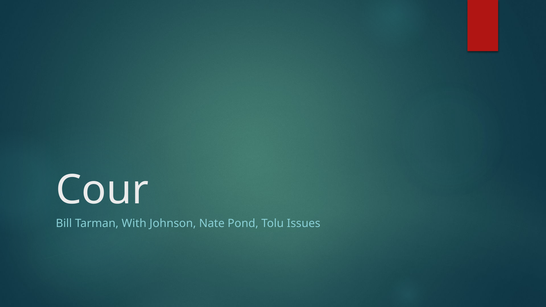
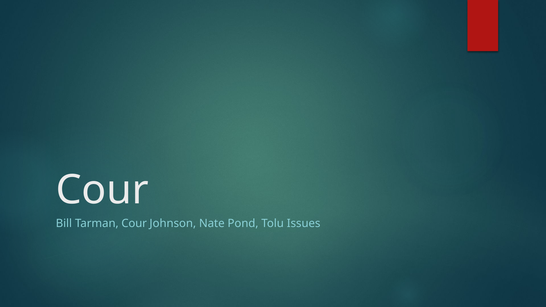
Tarman With: With -> Cour
